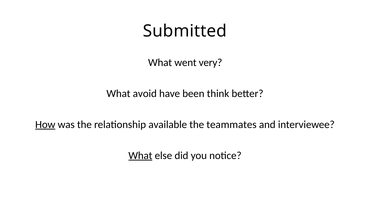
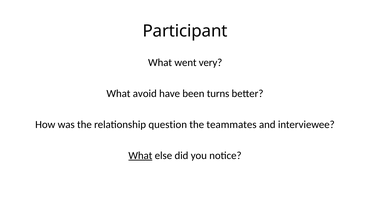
Submitted: Submitted -> Participant
think: think -> turns
How underline: present -> none
available: available -> question
